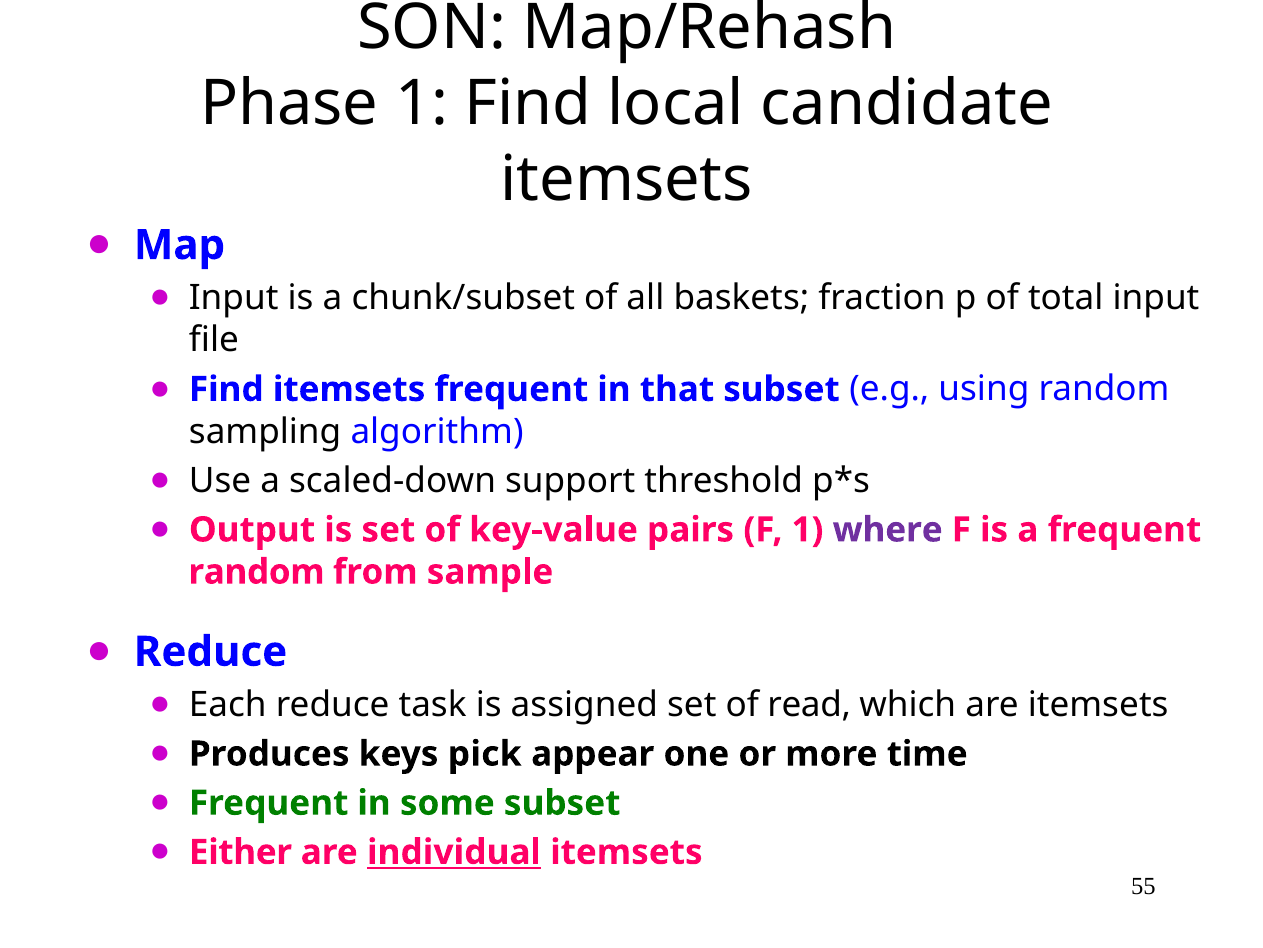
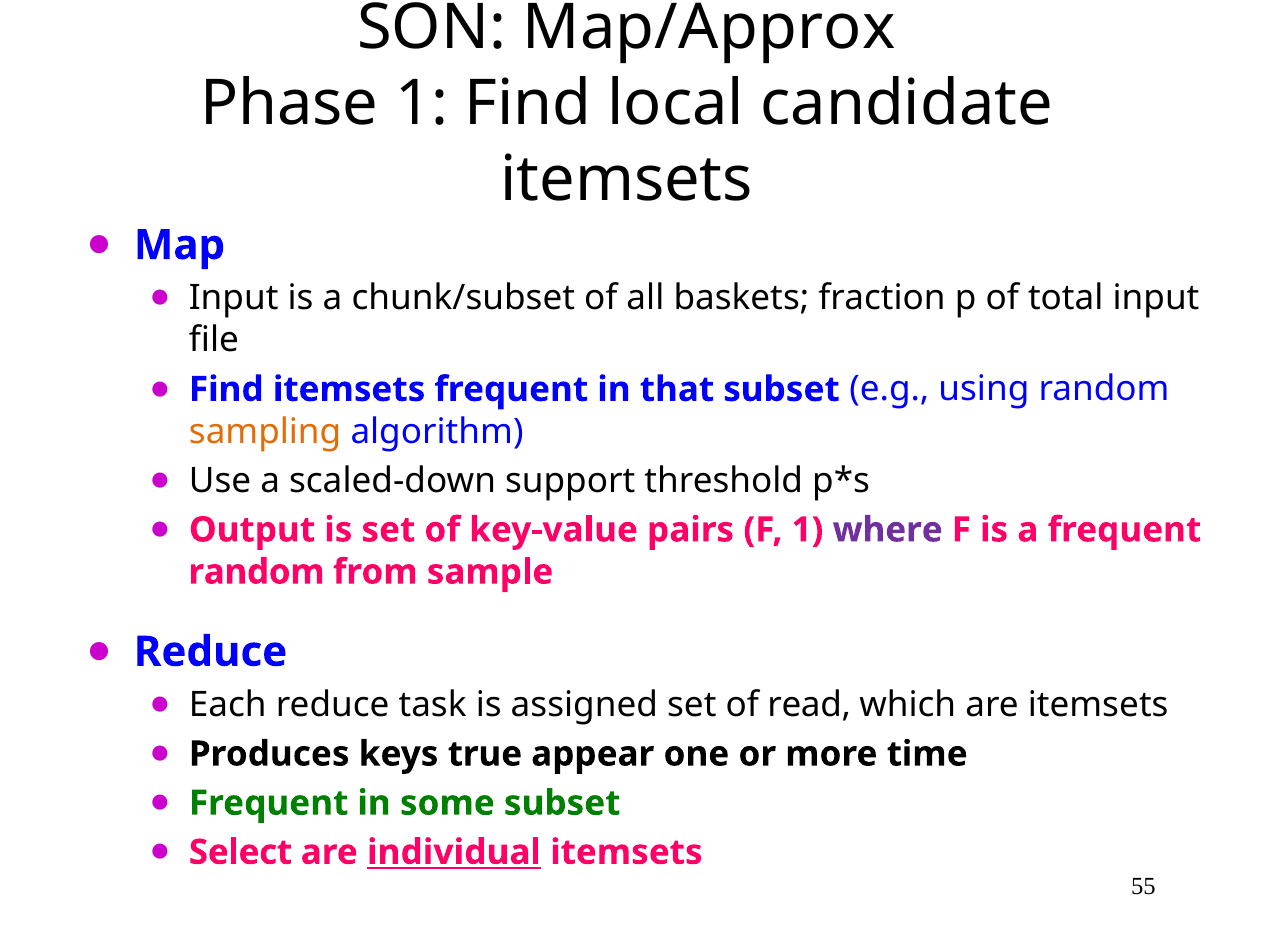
Map/Rehash: Map/Rehash -> Map/Approx
sampling colour: black -> orange
pick: pick -> true
Either: Either -> Select
